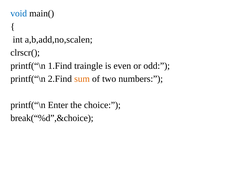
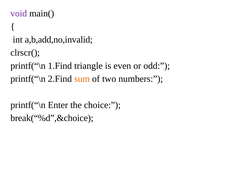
void colour: blue -> purple
a,b,add,no,scalen: a,b,add,no,scalen -> a,b,add,no,invalid
traingle: traingle -> triangle
